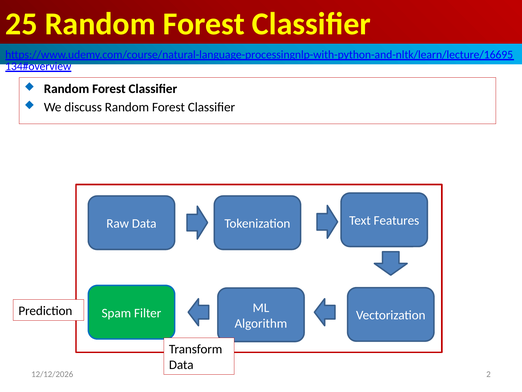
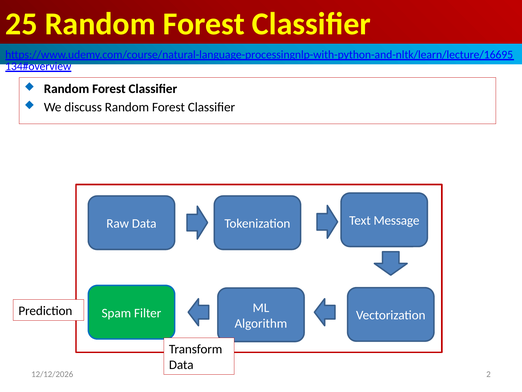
Features: Features -> Message
